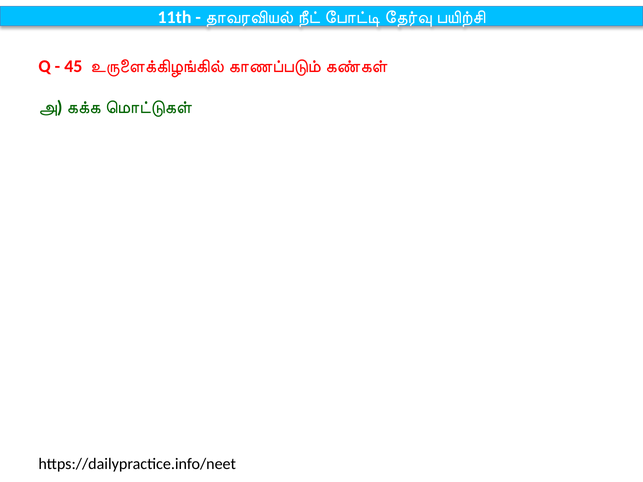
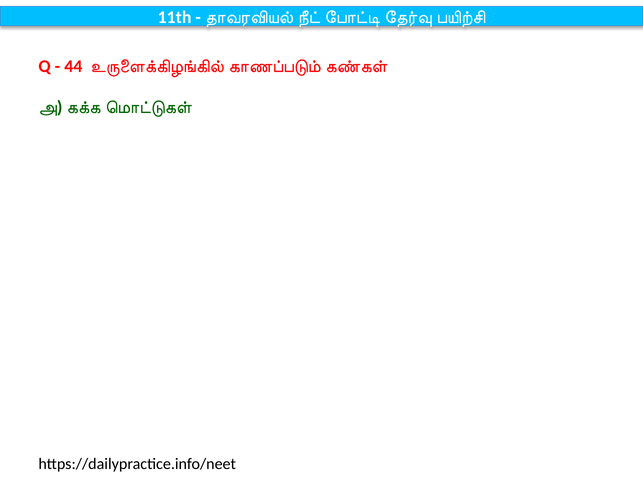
45: 45 -> 44
